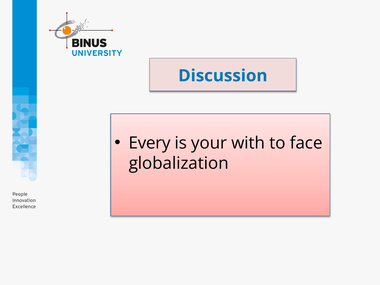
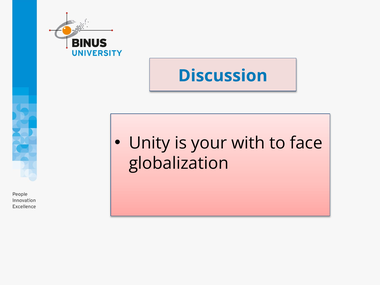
Every: Every -> Unity
